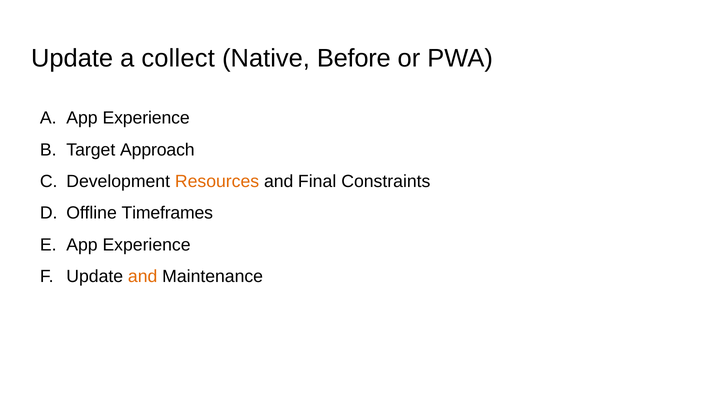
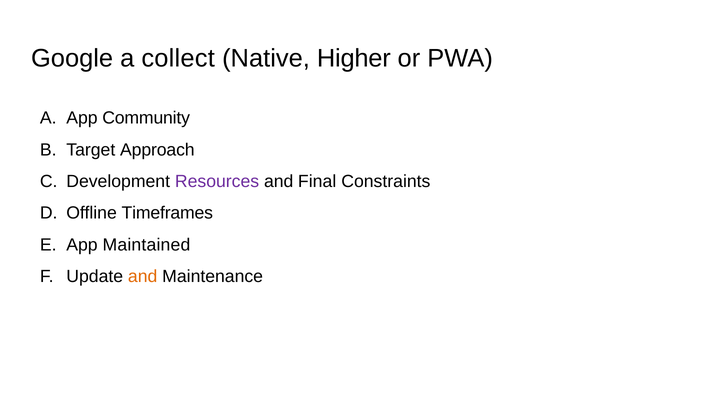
Update at (72, 58): Update -> Google
Before: Before -> Higher
A App Experience: Experience -> Community
Resources colour: orange -> purple
Experience at (147, 245): Experience -> Maintained
